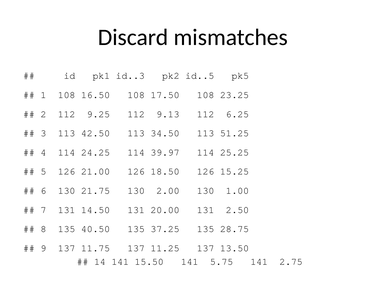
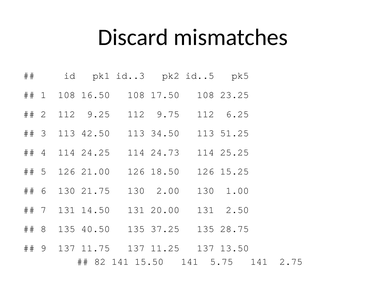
9.13: 9.13 -> 9.75
39.97: 39.97 -> 24.73
14: 14 -> 82
